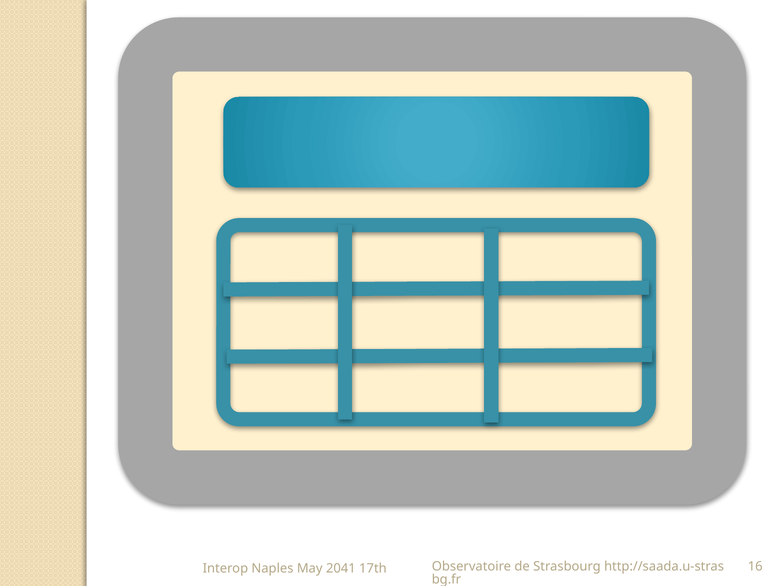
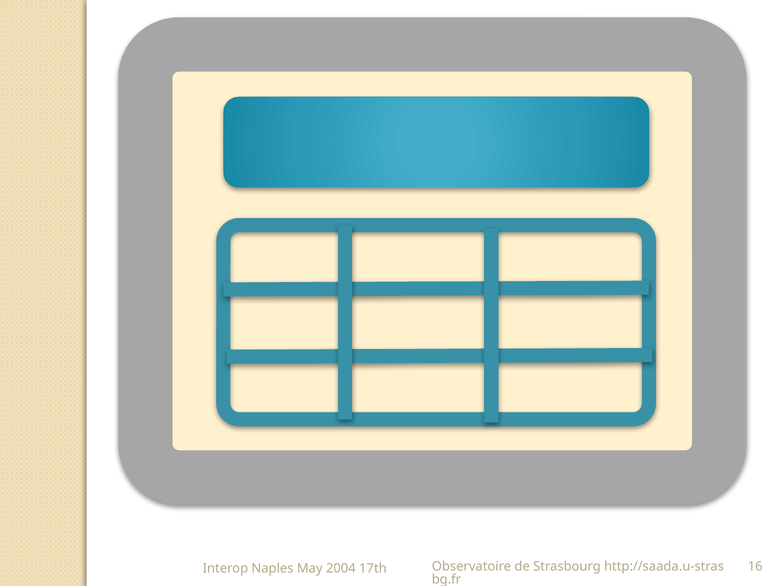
2041: 2041 -> 2004
